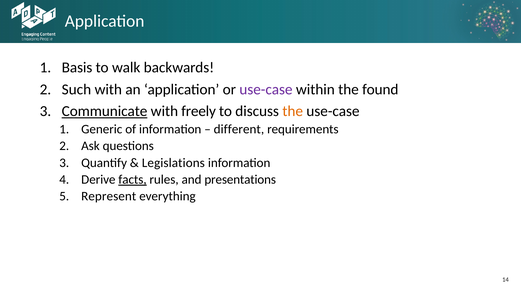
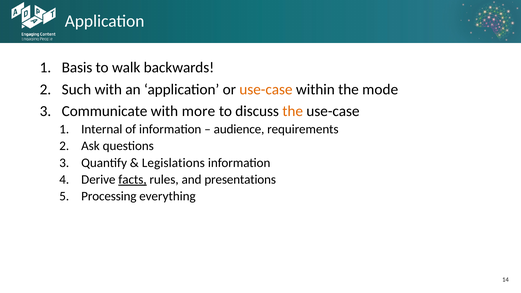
use-case at (266, 89) colour: purple -> orange
found: found -> mode
Communicate underline: present -> none
freely: freely -> more
Generic: Generic -> Internal
different: different -> audience
Represent: Represent -> Processing
